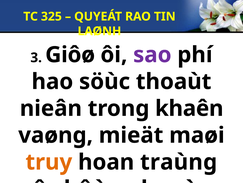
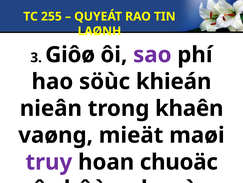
325: 325 -> 255
thoaùt: thoaùt -> khieán
truy colour: orange -> purple
traùng: traùng -> chuoäc
